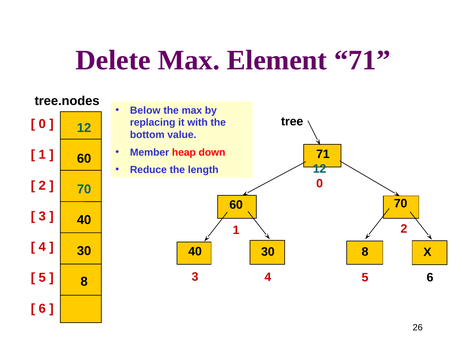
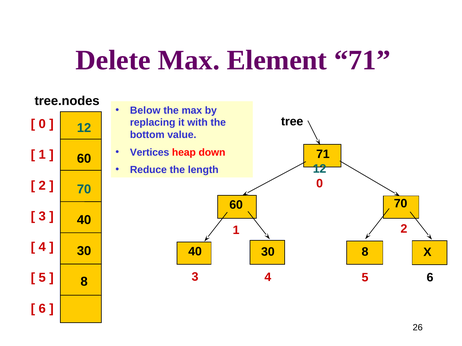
Member: Member -> Vertices
